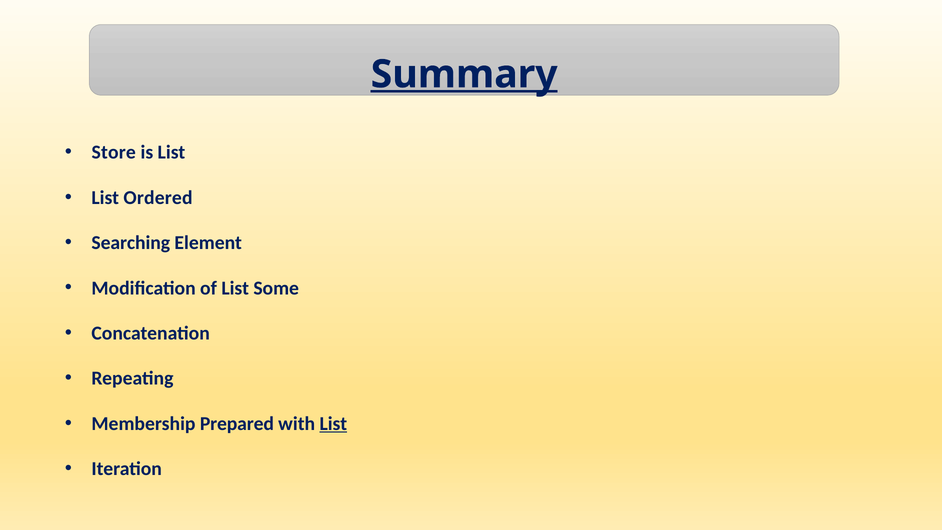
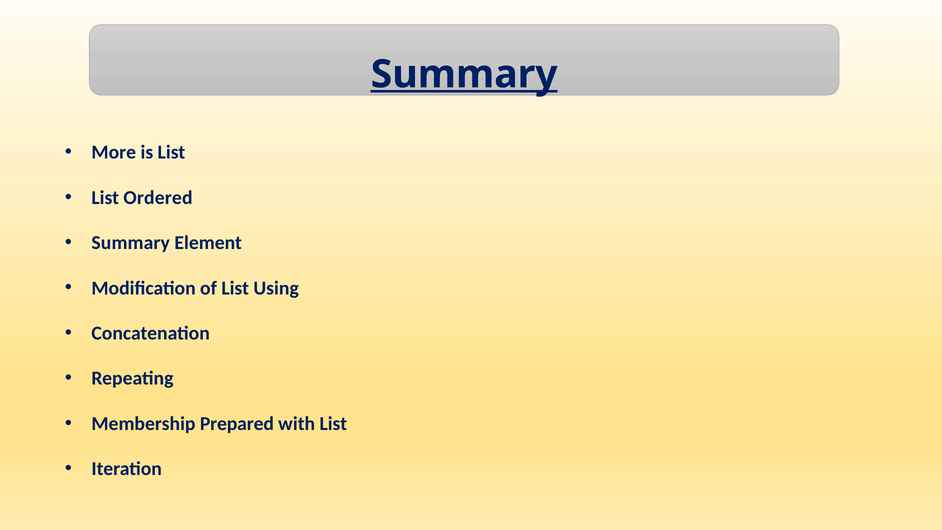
Store: Store -> More
Searching at (131, 243): Searching -> Summary
Some: Some -> Using
List at (333, 424) underline: present -> none
